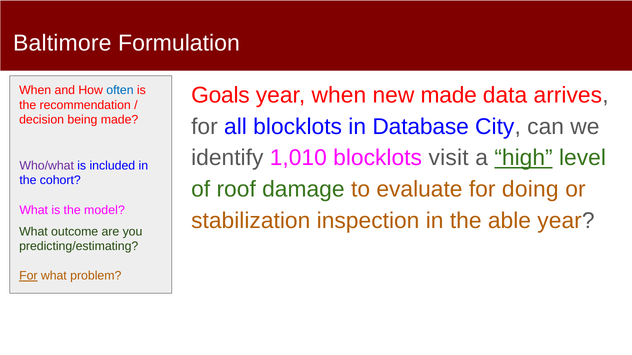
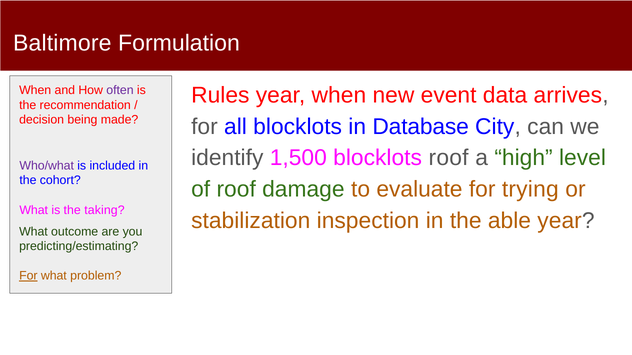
often colour: blue -> purple
Goals: Goals -> Rules
new made: made -> event
1,010: 1,010 -> 1,500
blocklots visit: visit -> roof
high underline: present -> none
doing: doing -> trying
model: model -> taking
